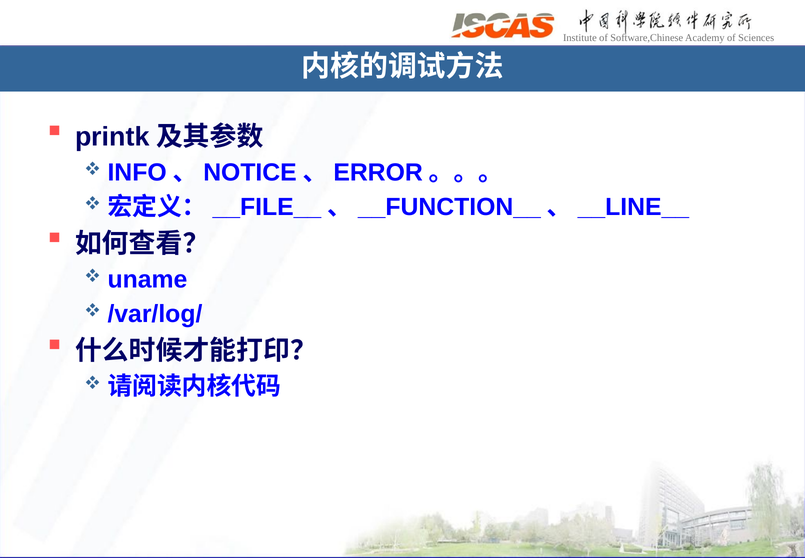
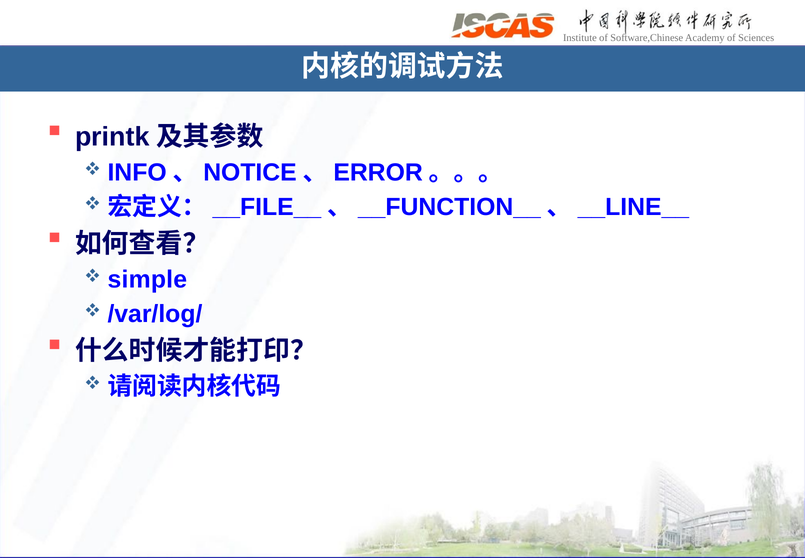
uname: uname -> simple
